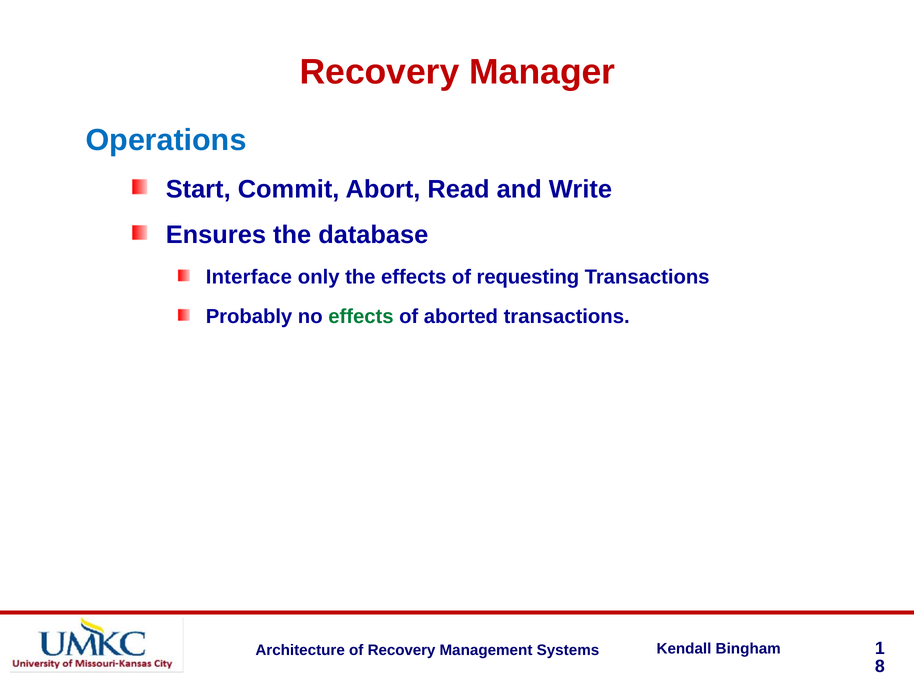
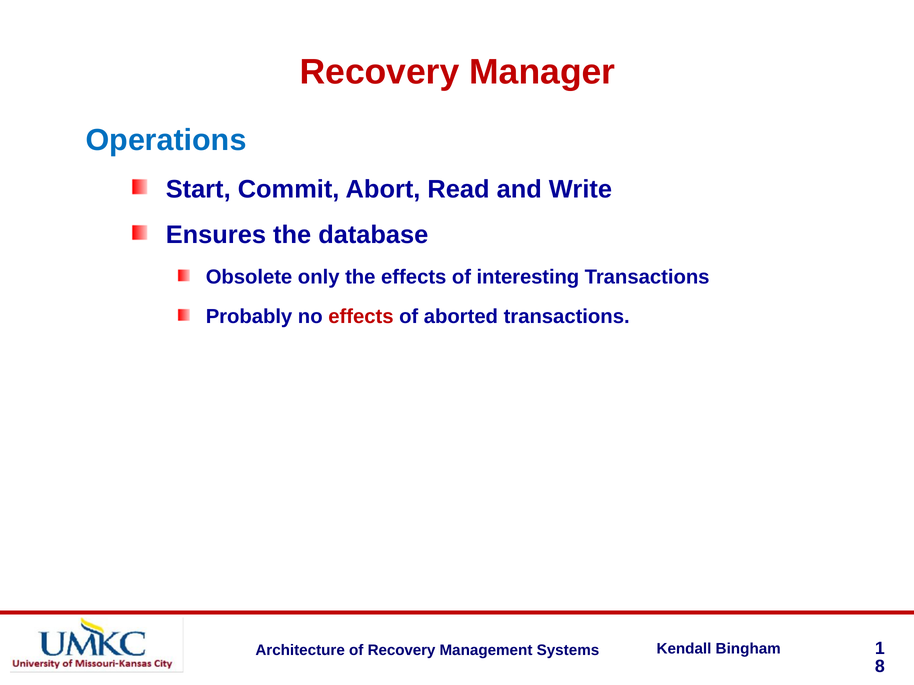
Interface: Interface -> Obsolete
requesting: requesting -> interesting
effects at (361, 317) colour: green -> red
